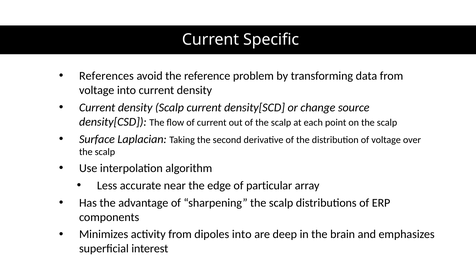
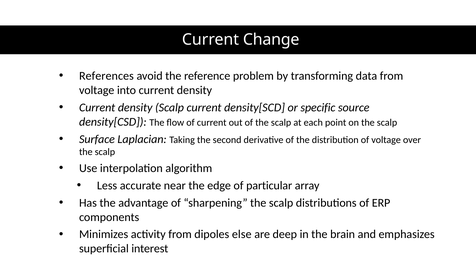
Specific: Specific -> Change
change: change -> specific
dipoles into: into -> else
